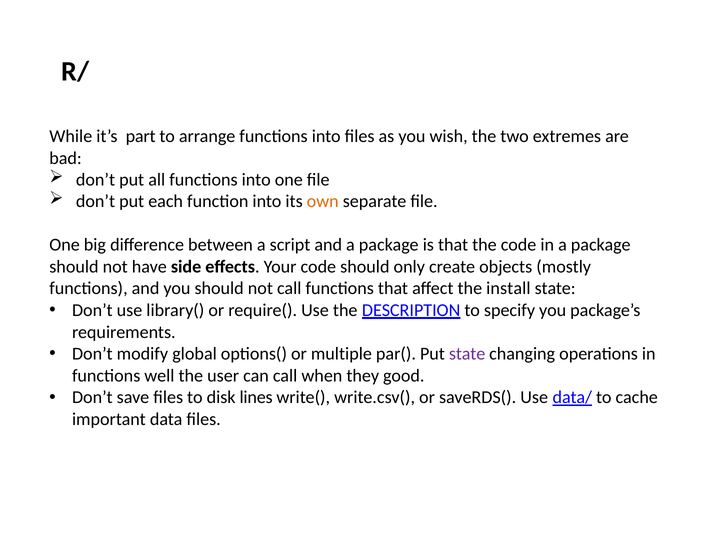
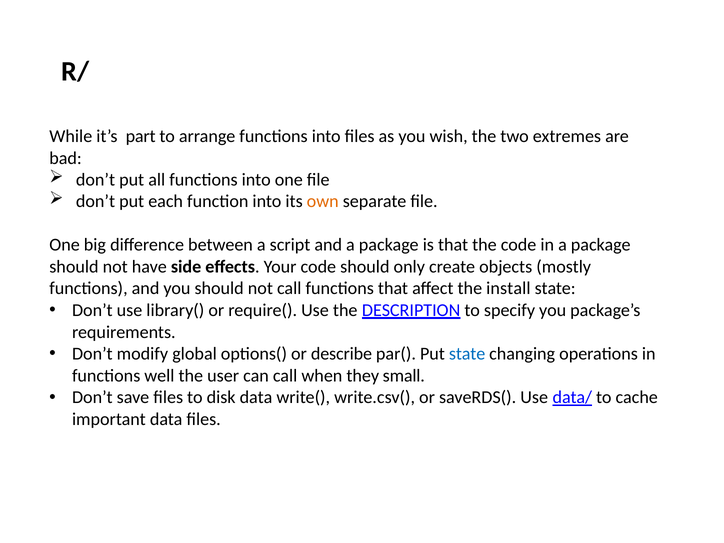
multiple: multiple -> describe
state at (467, 354) colour: purple -> blue
good: good -> small
disk lines: lines -> data
